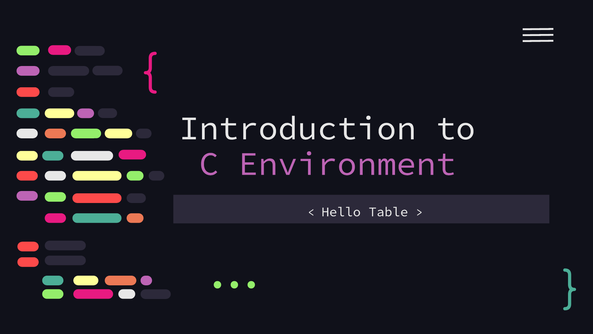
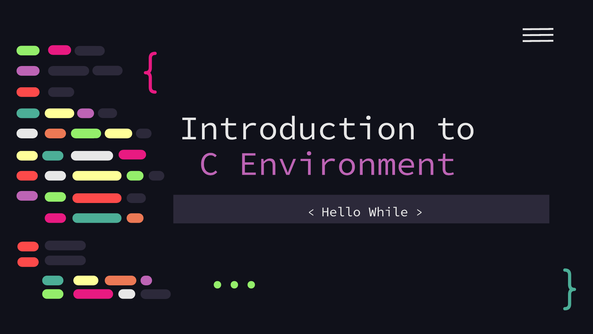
Table: Table -> While
